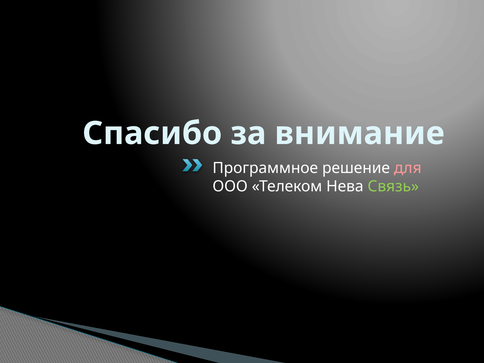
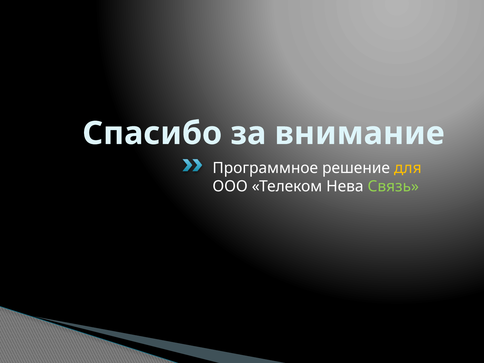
для colour: pink -> yellow
